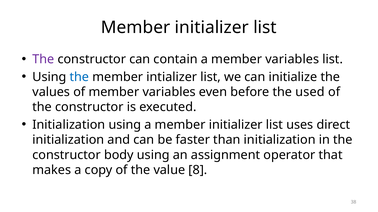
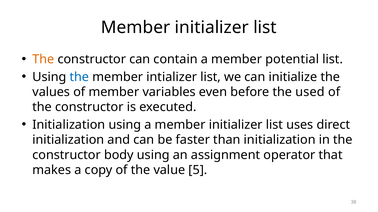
The at (43, 59) colour: purple -> orange
a member variables: variables -> potential
8: 8 -> 5
